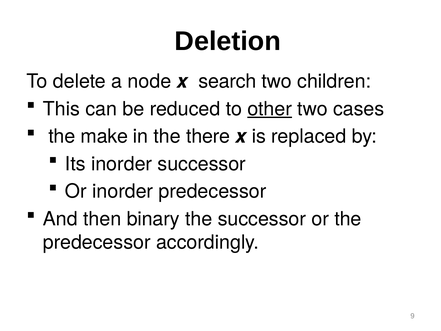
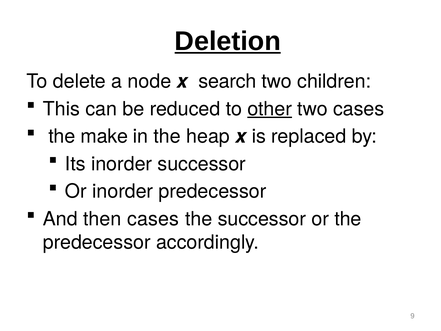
Deletion underline: none -> present
there: there -> heap
then binary: binary -> cases
